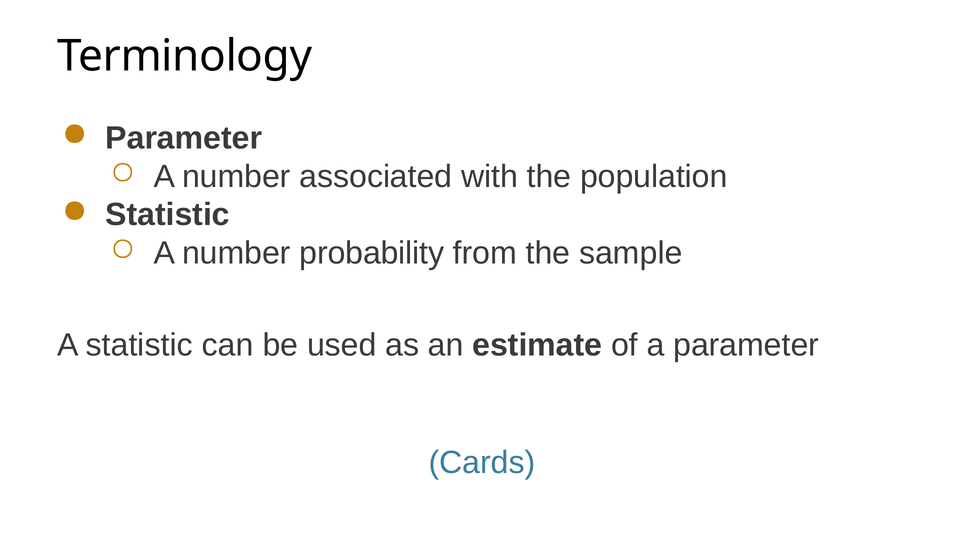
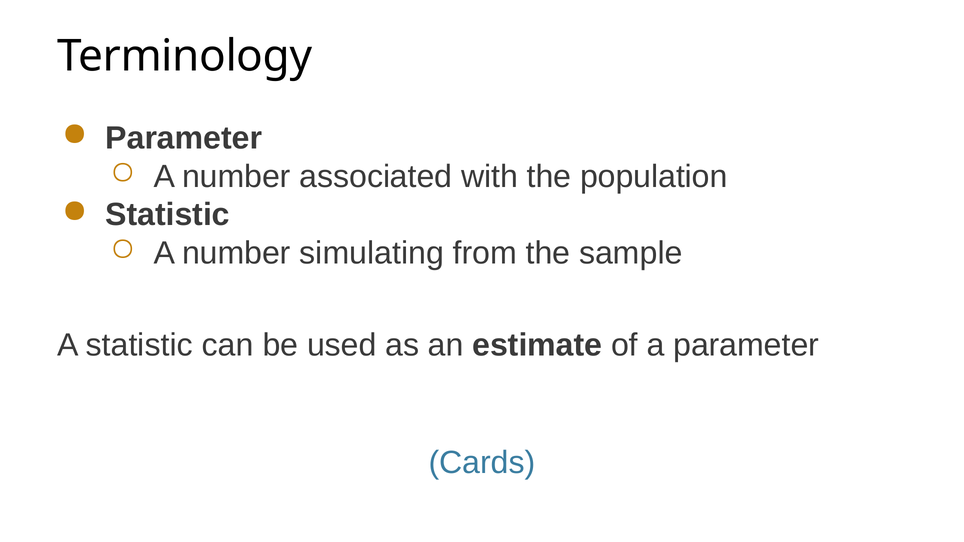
probability: probability -> simulating
